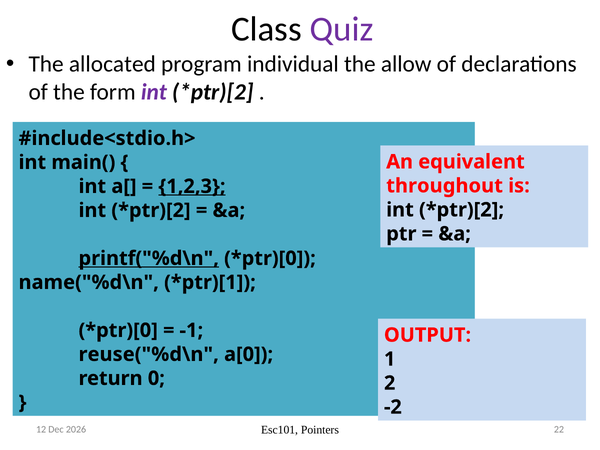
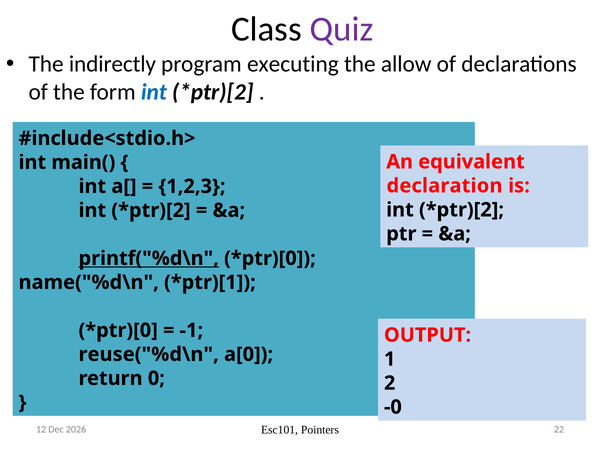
allocated: allocated -> indirectly
individual: individual -> executing
int at (154, 92) colour: purple -> blue
throughout: throughout -> declaration
1,2,3 underline: present -> none
-2: -2 -> -0
